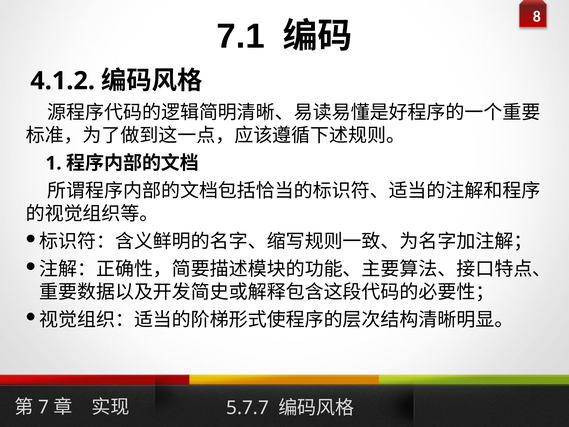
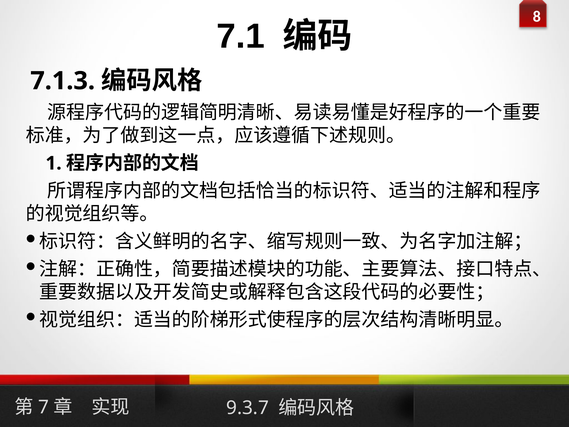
4.1.2: 4.1.2 -> 7.1.3
5.7.7: 5.7.7 -> 9.3.7
